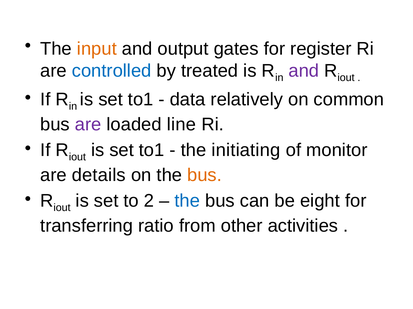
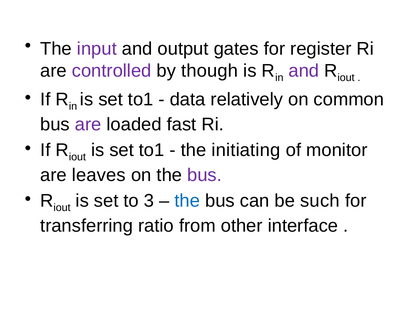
input colour: orange -> purple
controlled colour: blue -> purple
treated: treated -> though
line: line -> fast
details: details -> leaves
bus at (205, 175) colour: orange -> purple
2: 2 -> 3
eight: eight -> such
activities: activities -> interface
